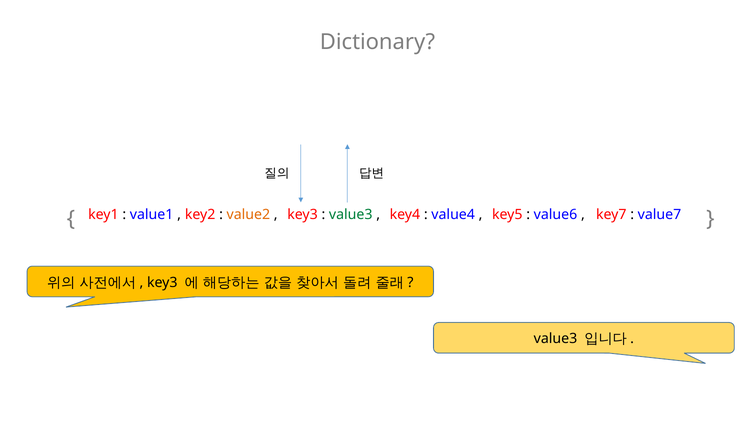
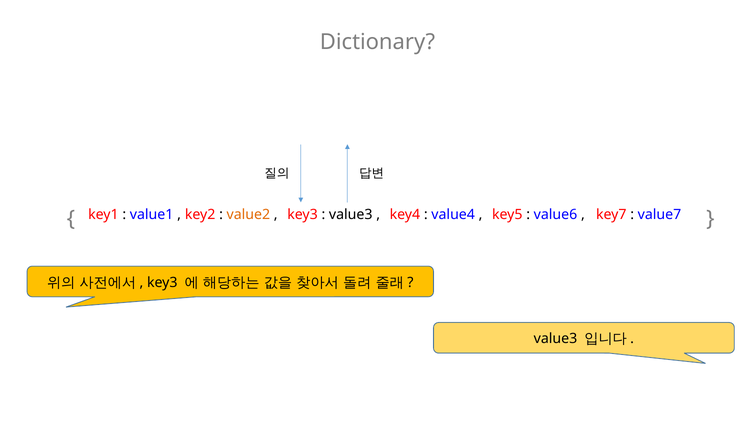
value3 at (351, 215) colour: green -> black
